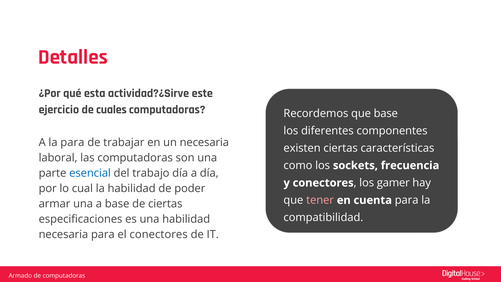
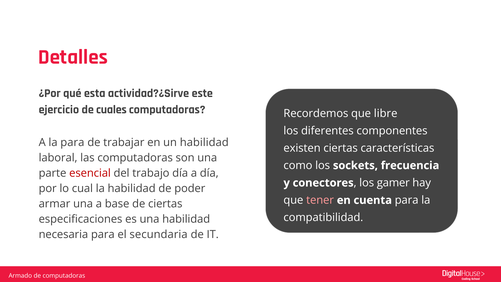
que base: base -> libre
un necesaria: necesaria -> habilidad
esencial colour: blue -> red
el conectores: conectores -> secundaria
